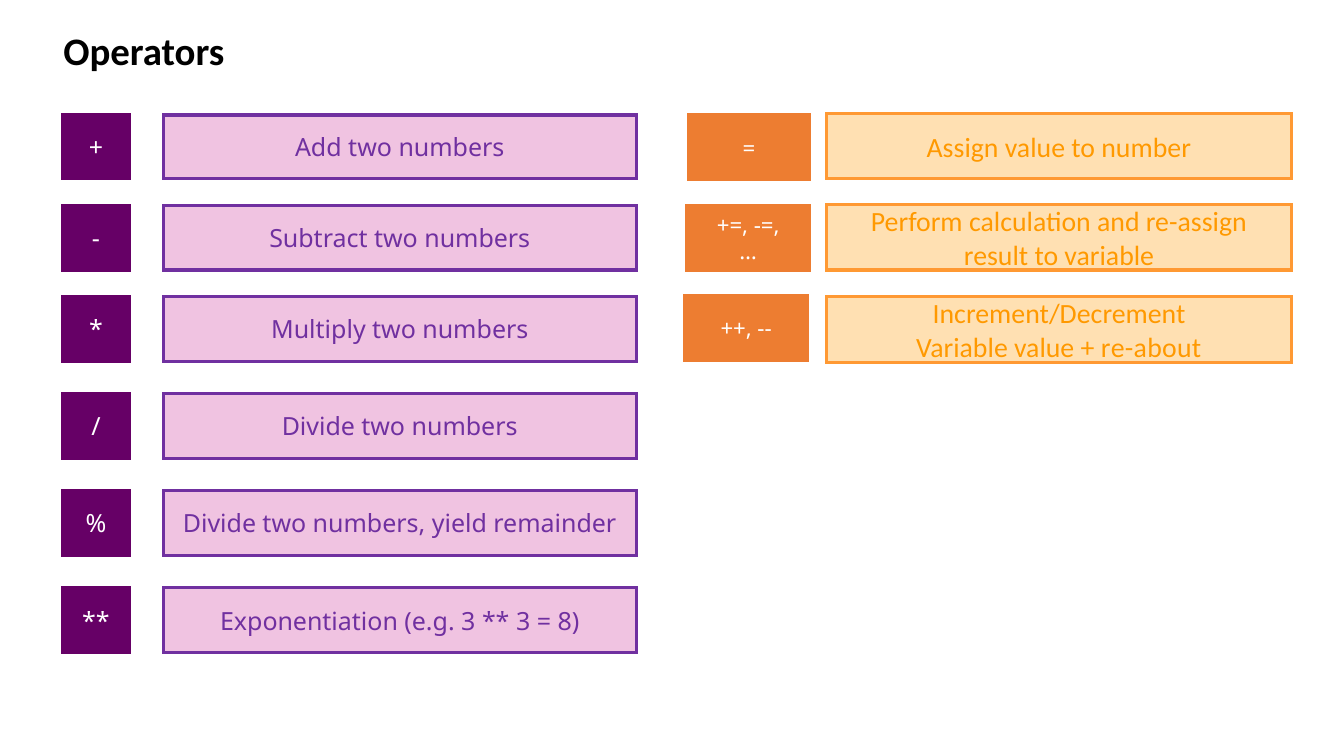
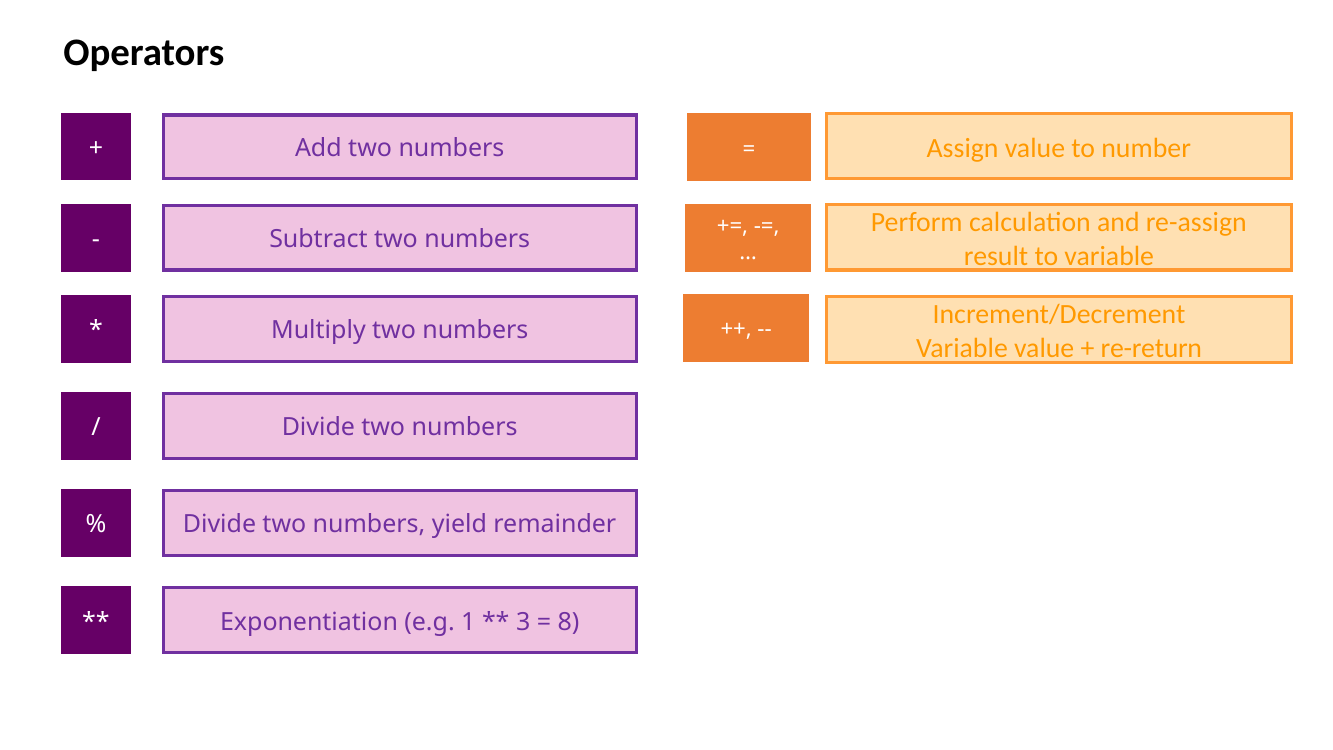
re-about: re-about -> re-return
e.g 3: 3 -> 1
